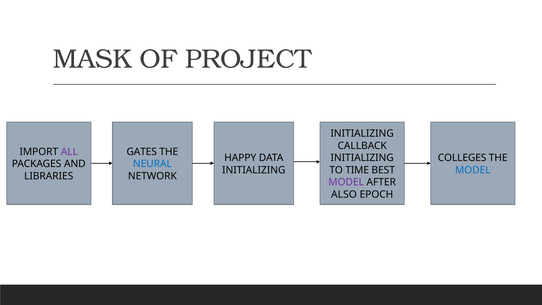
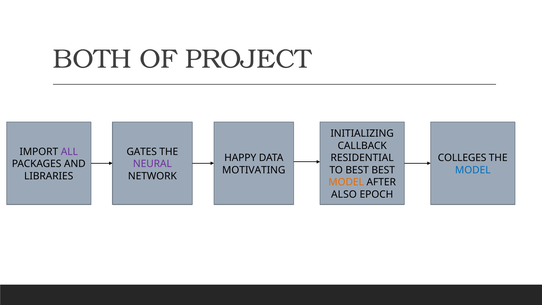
MASK: MASK -> BOTH
INITIALIZING at (362, 158): INITIALIZING -> RESIDENTIAL
NEURAL colour: blue -> purple
INITIALIZING at (254, 170): INITIALIZING -> MOTIVATING
TO TIME: TIME -> BEST
MODEL at (346, 182) colour: purple -> orange
